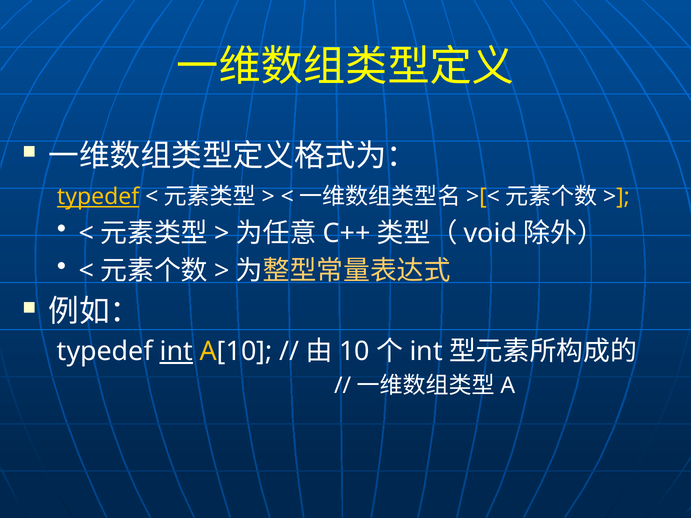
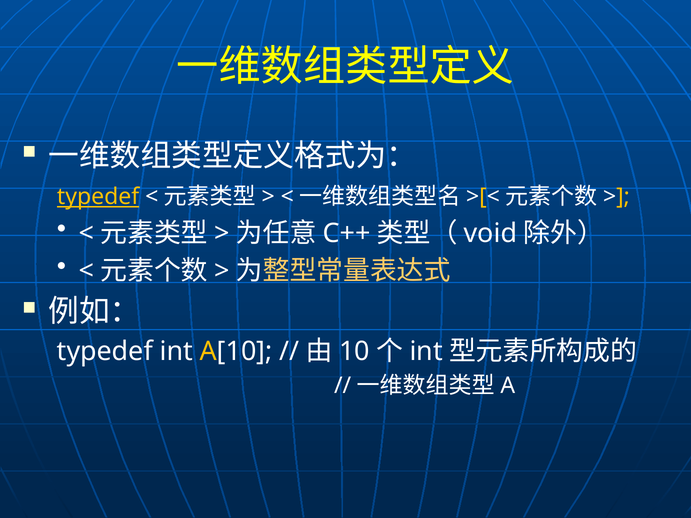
int at (176, 352) underline: present -> none
